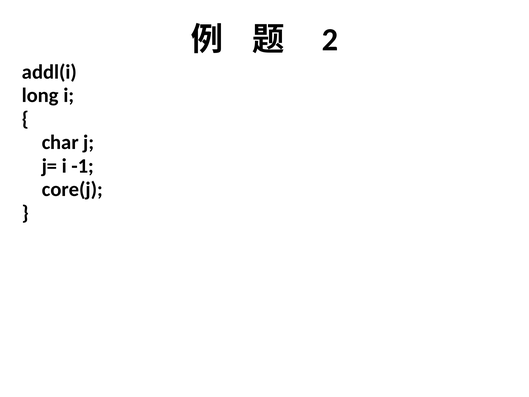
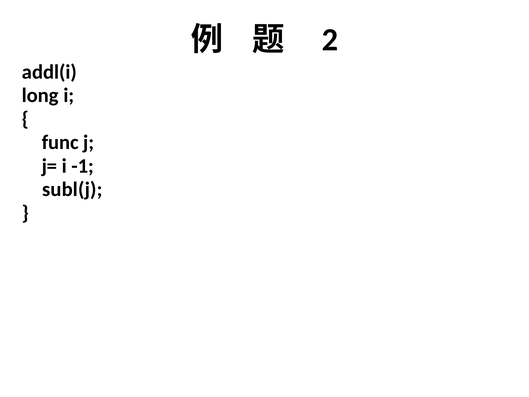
char: char -> func
core(j: core(j -> subl(j
